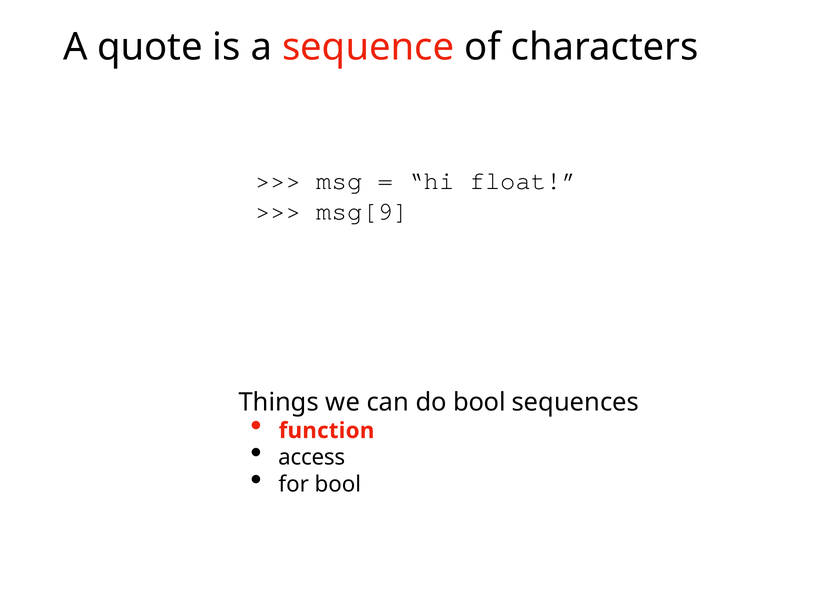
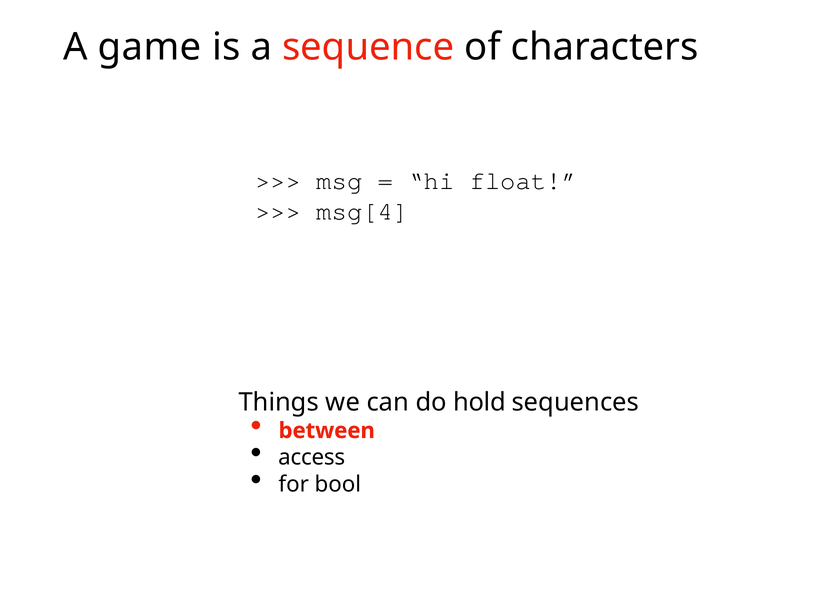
quote: quote -> game
msg[9: msg[9 -> msg[4
do bool: bool -> hold
function: function -> between
